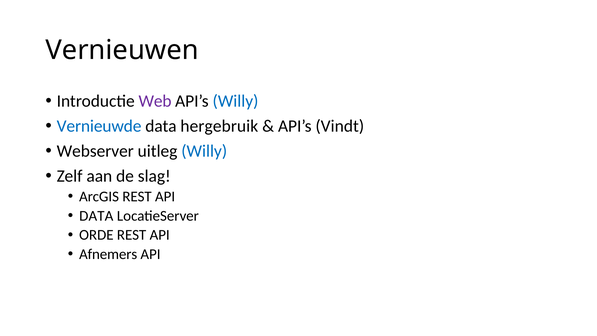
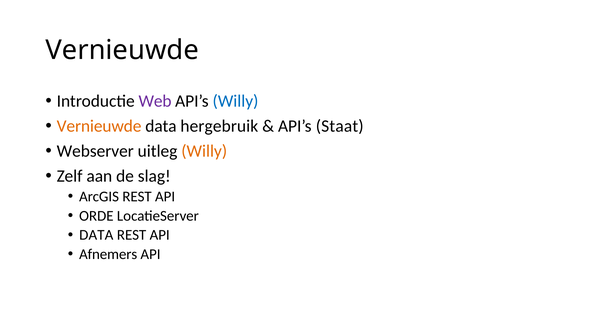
Vernieuwen at (122, 50): Vernieuwen -> Vernieuwde
Vernieuwde at (99, 126) colour: blue -> orange
Vindt: Vindt -> Staat
Willy at (204, 151) colour: blue -> orange
DATA at (96, 216): DATA -> ORDE
ORDE at (96, 235): ORDE -> DATA
